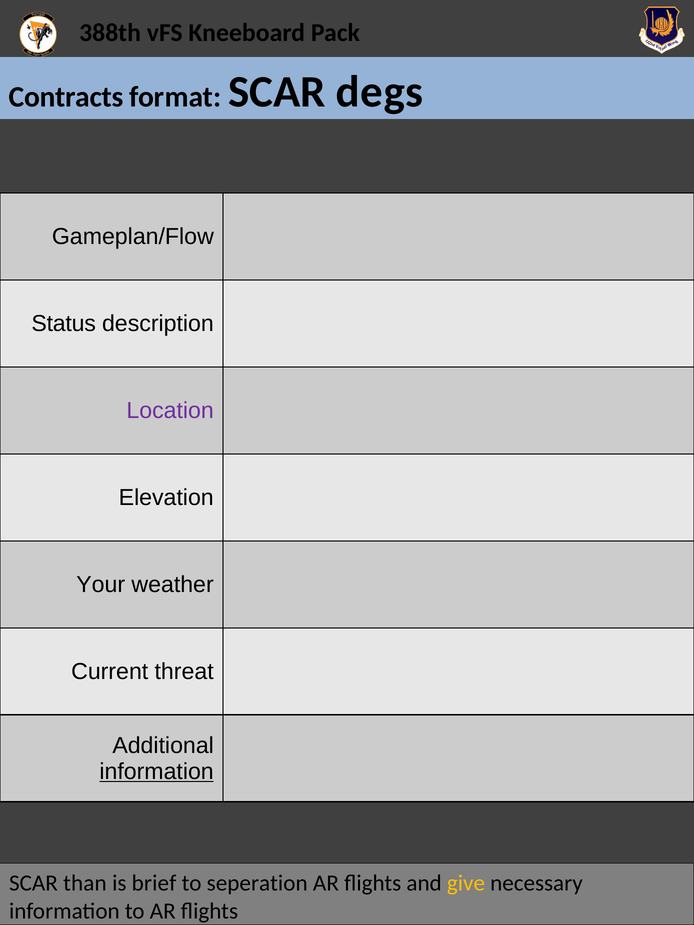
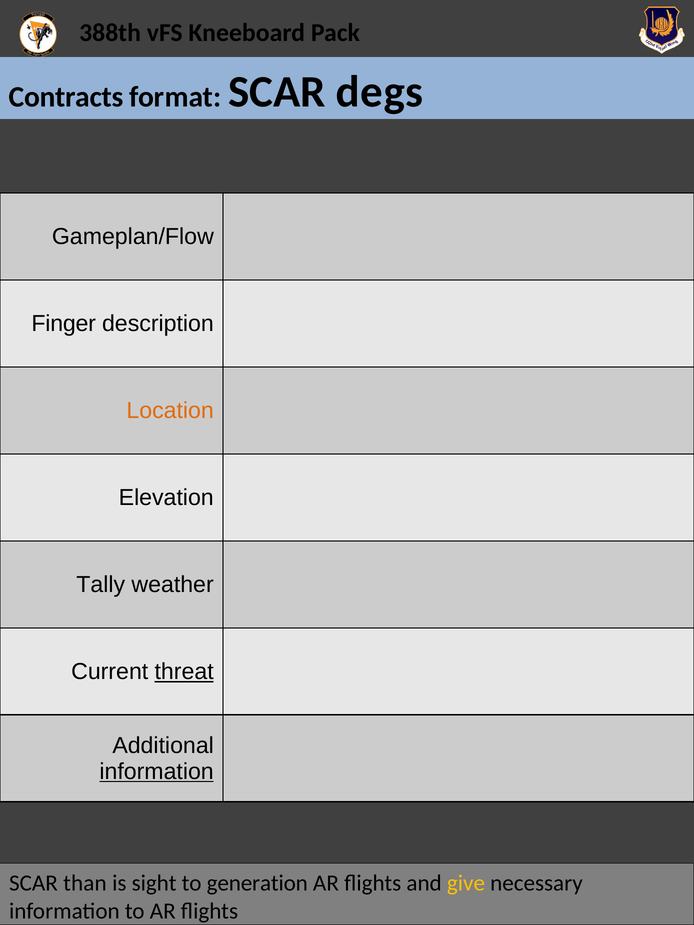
Status: Status -> Finger
Location colour: purple -> orange
Your: Your -> Tally
threat underline: none -> present
brief: brief -> sight
seperation: seperation -> generation
